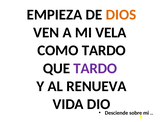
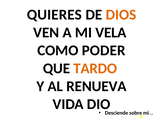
EMPIEZA: EMPIEZA -> QUIERES
COMO TARDO: TARDO -> PODER
TARDO at (95, 68) colour: purple -> orange
